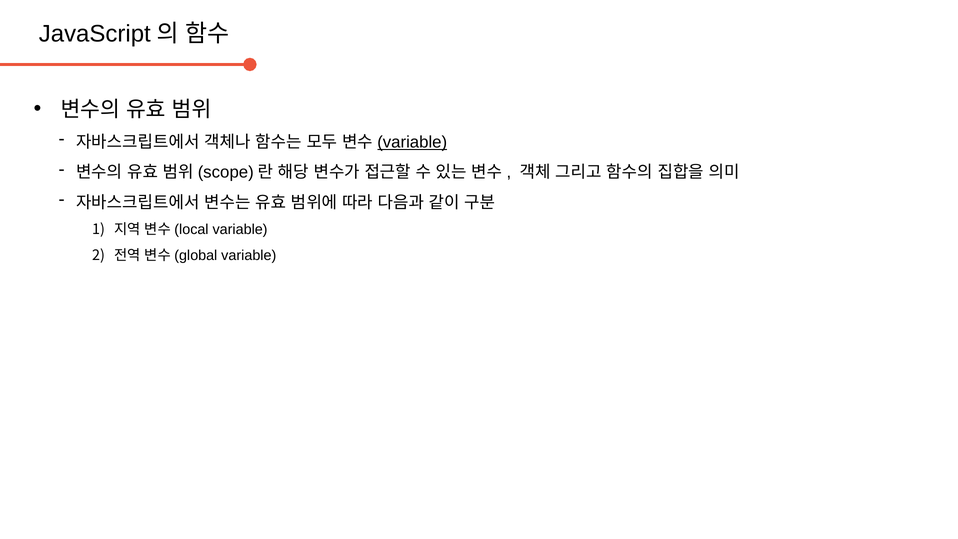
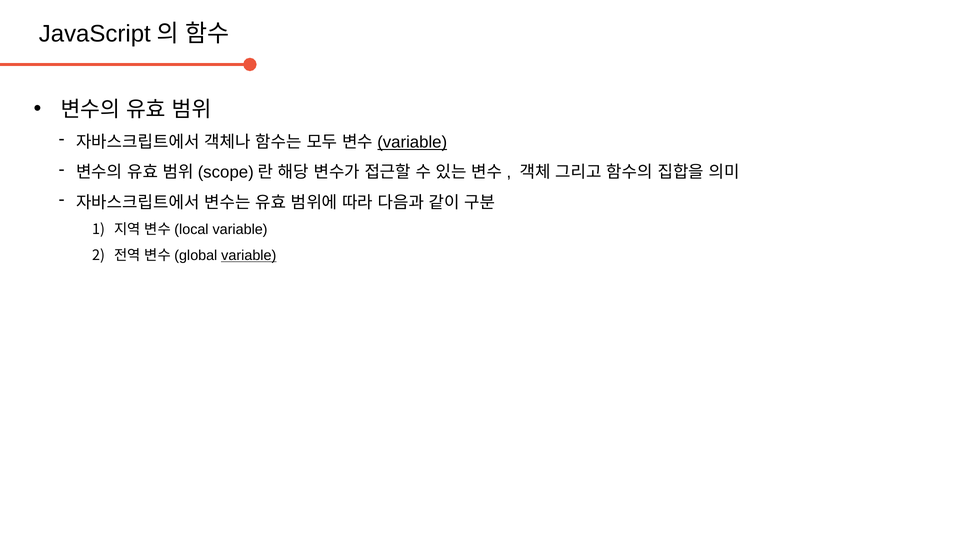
variable at (249, 255) underline: none -> present
